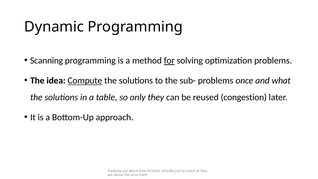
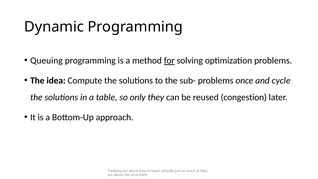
Scanning: Scanning -> Queuing
Compute underline: present -> none
what: what -> cycle
